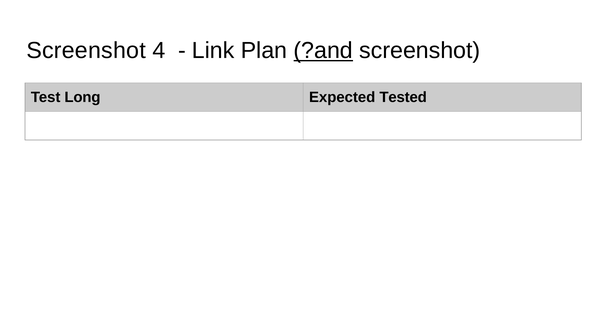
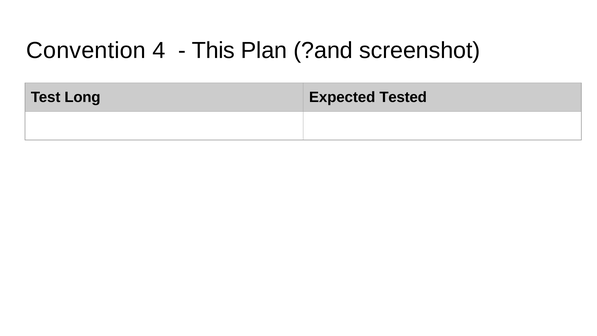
Screenshot at (86, 51): Screenshot -> Convention
Link: Link -> This
?and underline: present -> none
